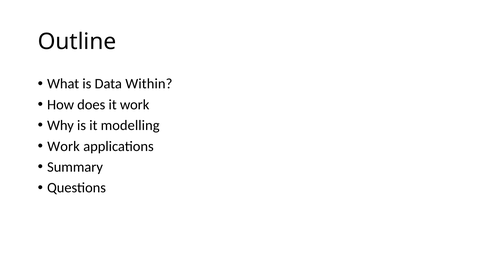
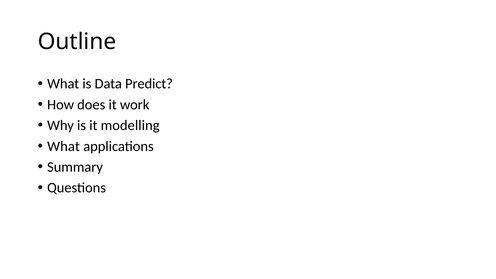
Within: Within -> Predict
Work at (64, 146): Work -> What
